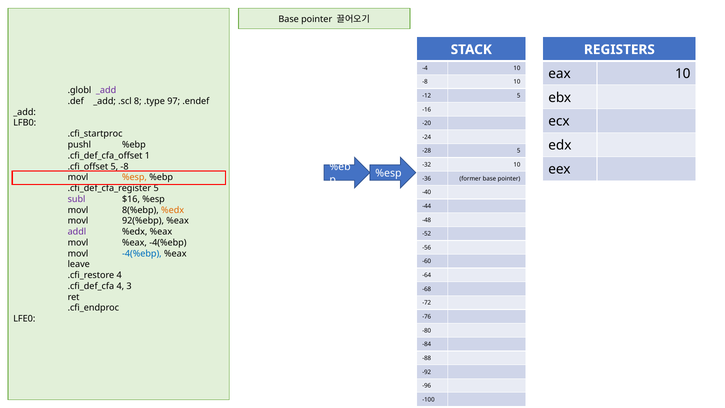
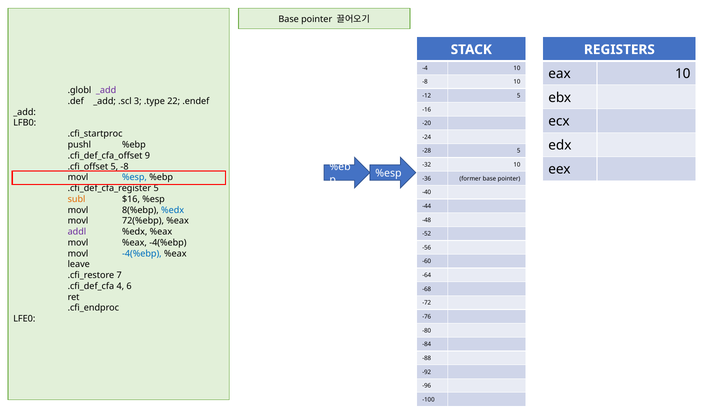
8: 8 -> 3
97: 97 -> 22
1: 1 -> 9
%esp at (134, 177) colour: orange -> blue
subl colour: purple -> orange
%edx at (173, 210) colour: orange -> blue
92(%ebp: 92(%ebp -> 72(%ebp
.cfi_restore 4: 4 -> 7
3: 3 -> 6
